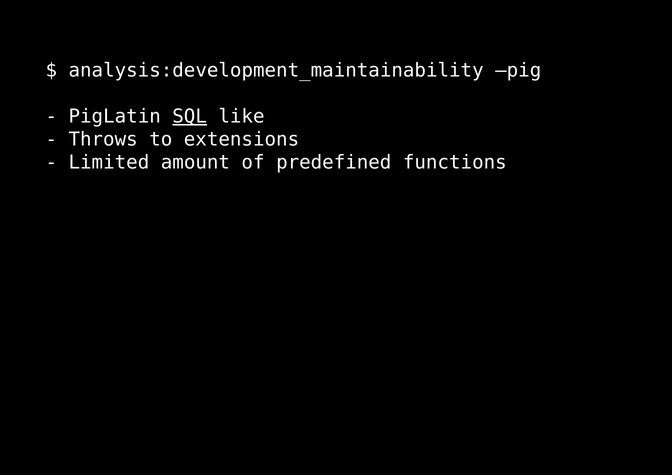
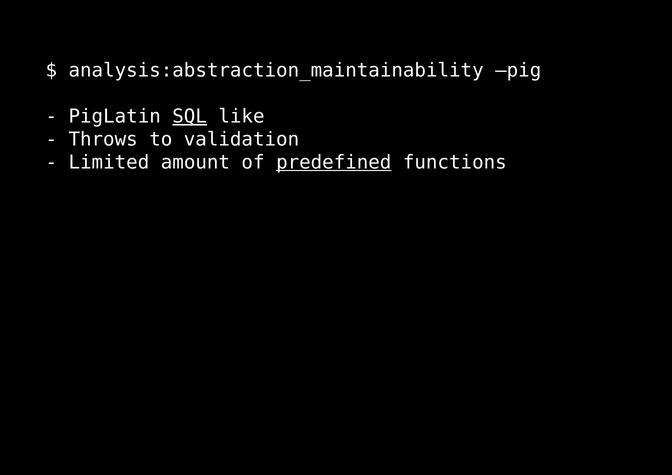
analysis:development_maintainability: analysis:development_maintainability -> analysis:abstraction_maintainability
extensions: extensions -> validation
predefined underline: none -> present
